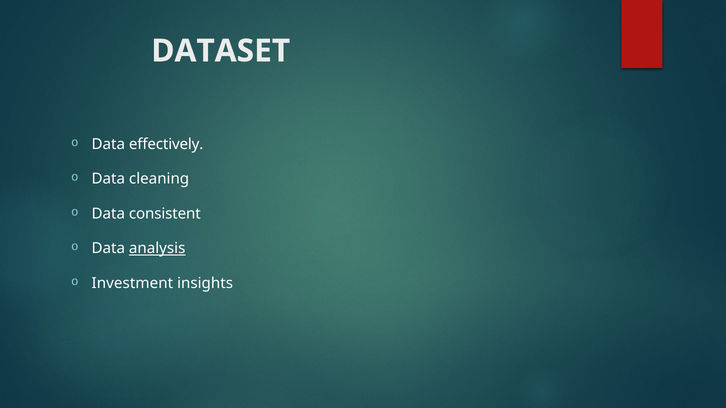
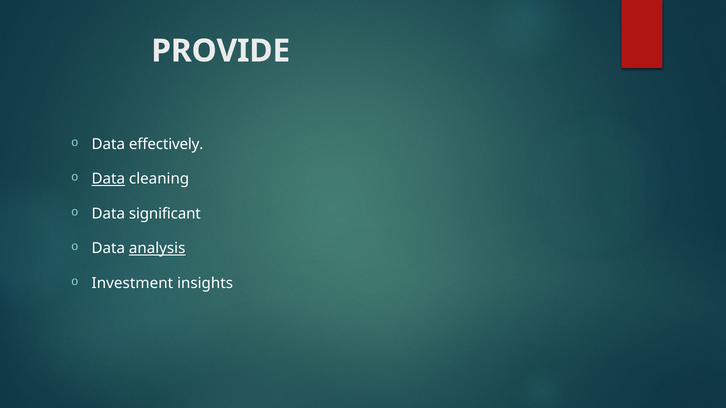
DATASET: DATASET -> PROVIDE
Data at (108, 179) underline: none -> present
consistent: consistent -> significant
